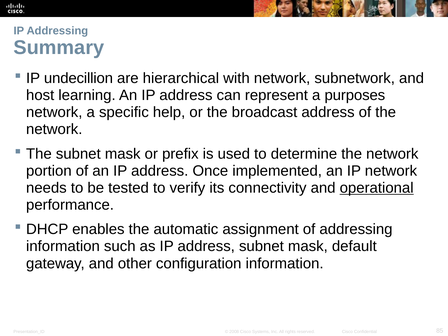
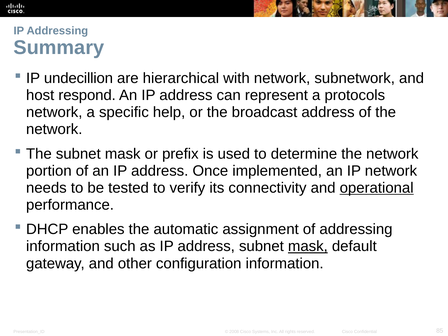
learning: learning -> respond
purposes: purposes -> protocols
mask at (308, 246) underline: none -> present
